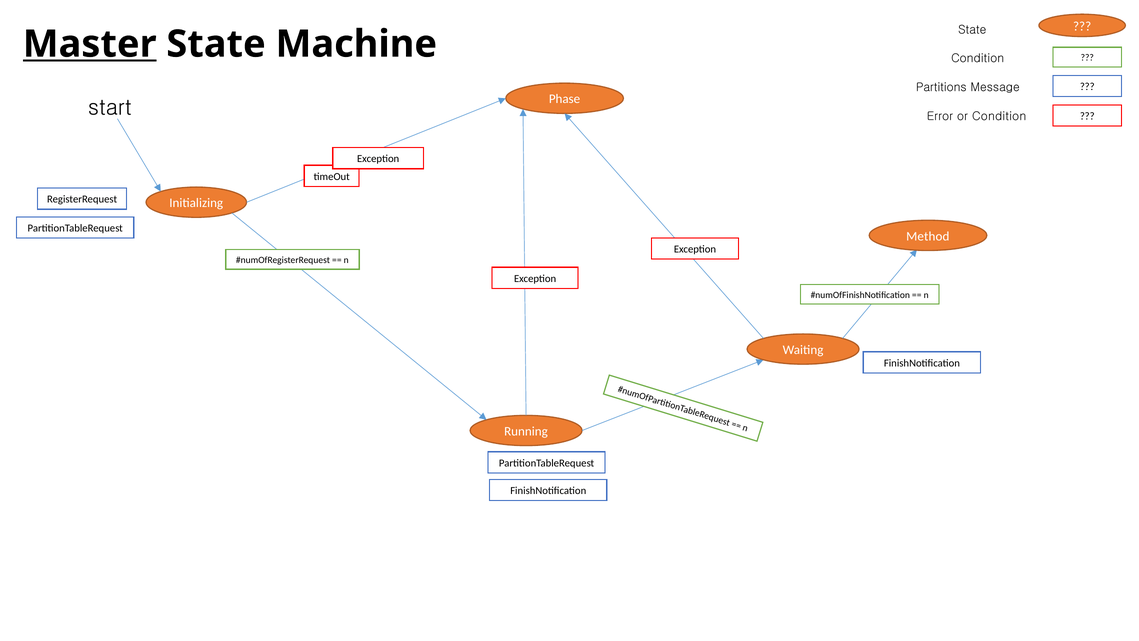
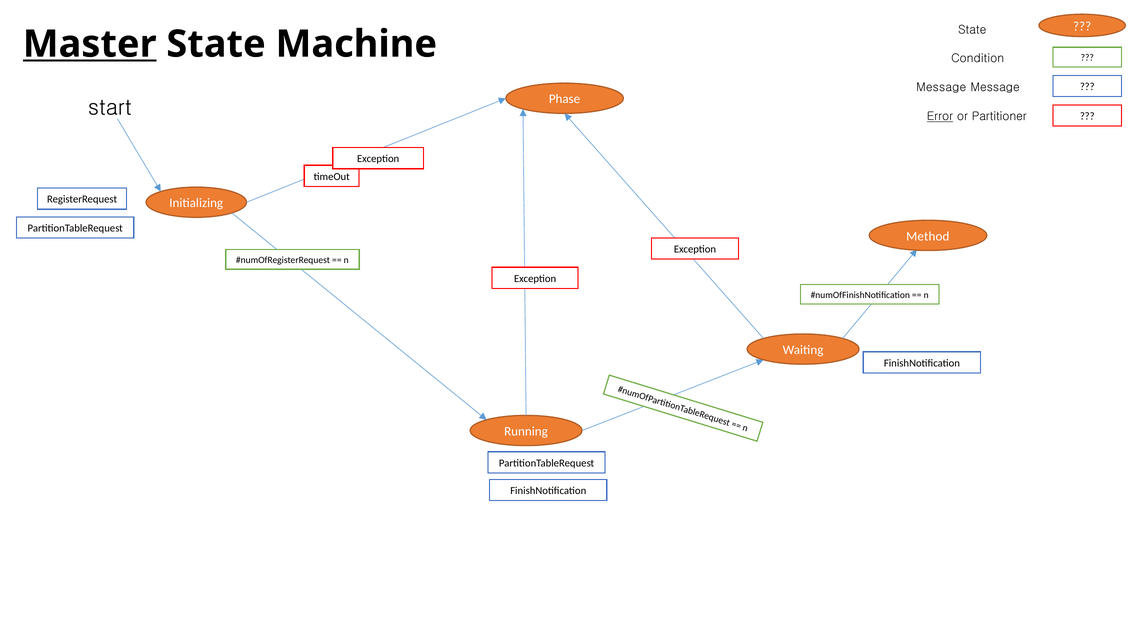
Partitions at (941, 87): Partitions -> Message
Error underline: none -> present
or Condition: Condition -> Partitioner
